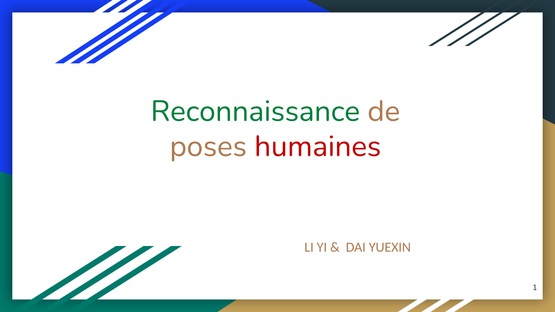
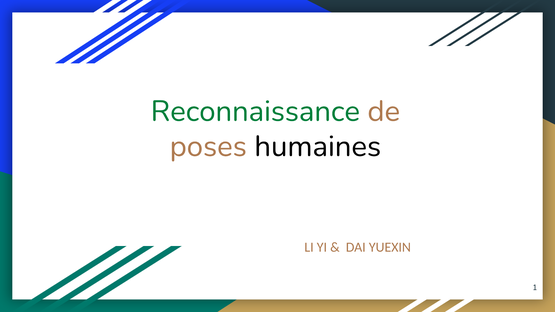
humaines colour: red -> black
